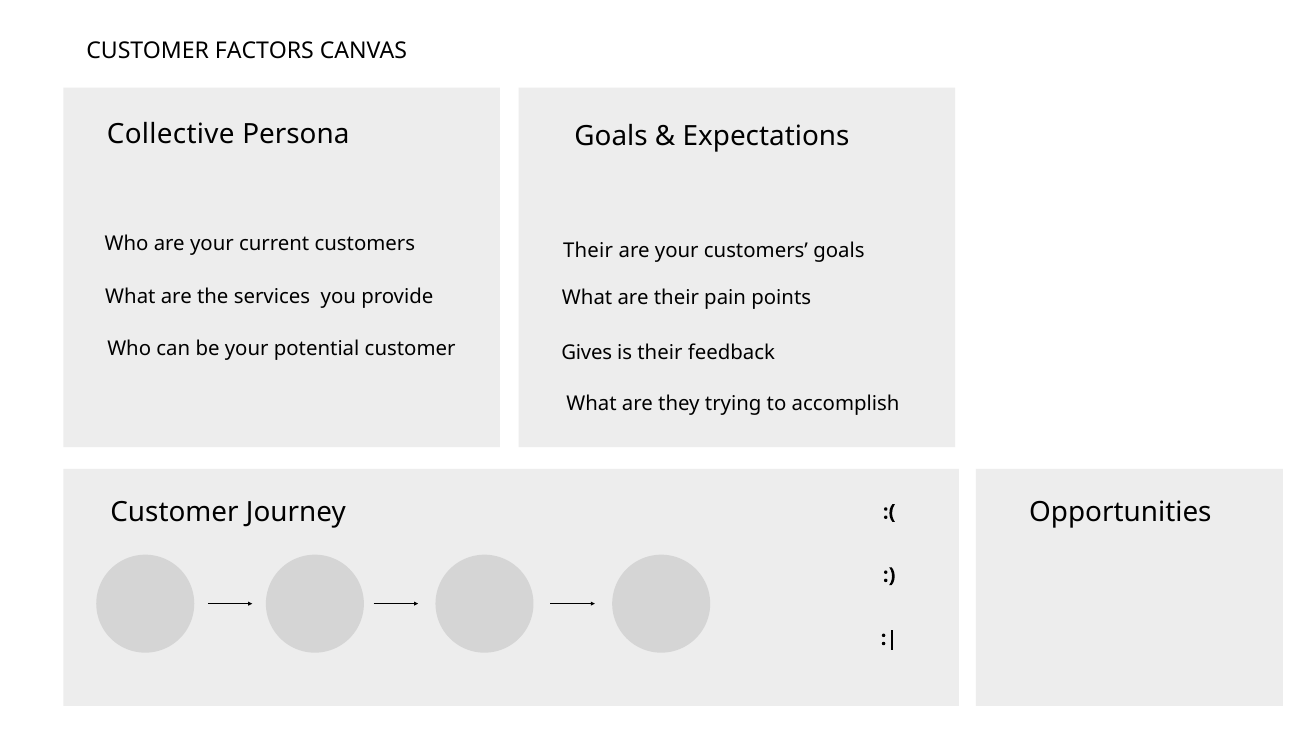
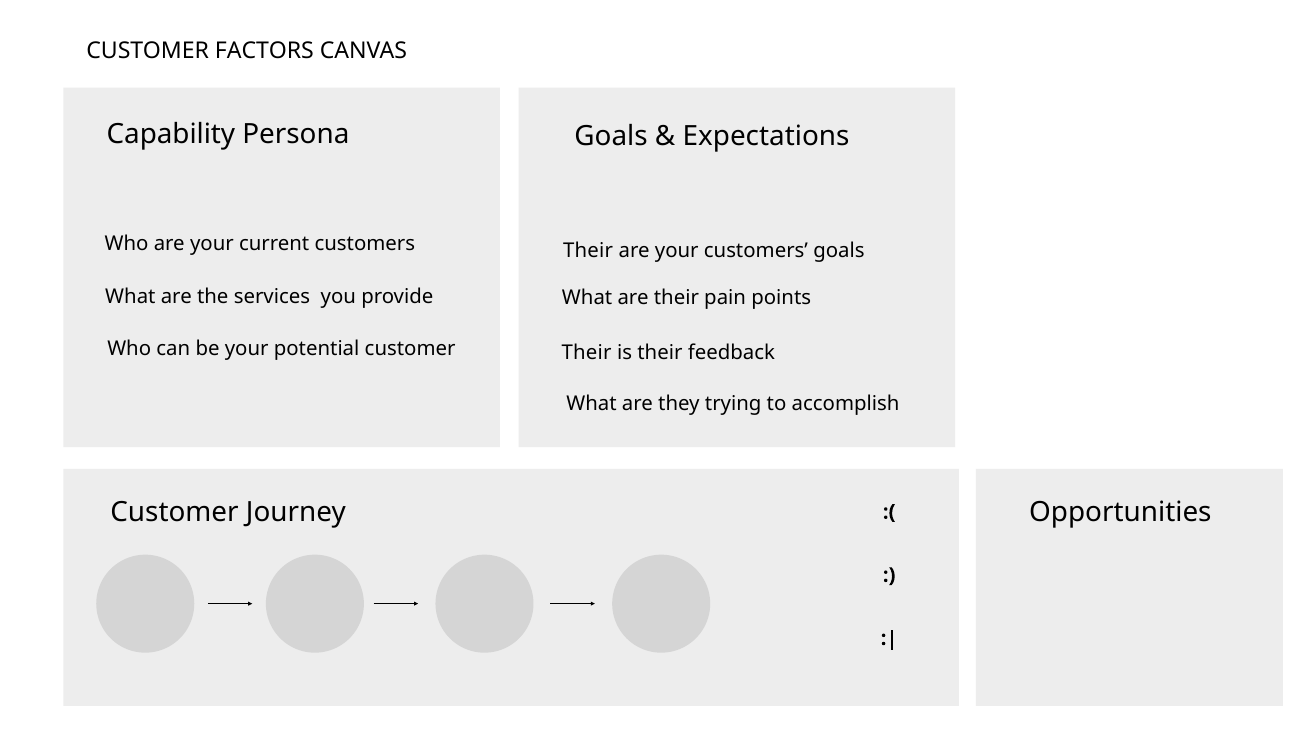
Collective: Collective -> Capability
Gives at (587, 352): Gives -> Their
